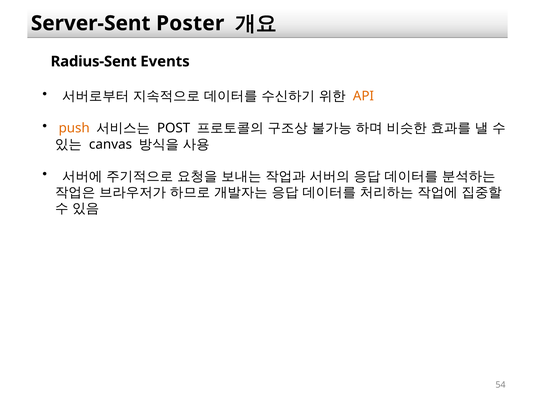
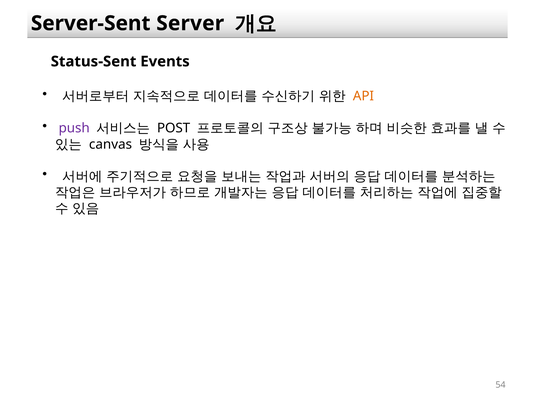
Poster: Poster -> Server
Radius-Sent: Radius-Sent -> Status-Sent
push colour: orange -> purple
